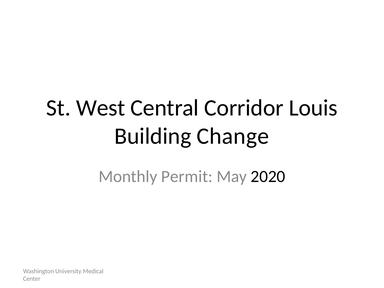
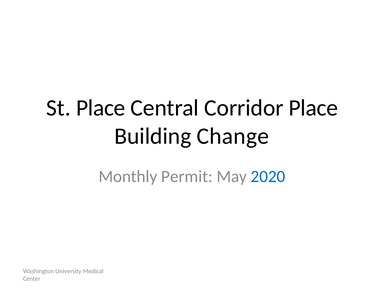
St West: West -> Place
Corridor Louis: Louis -> Place
2020 colour: black -> blue
